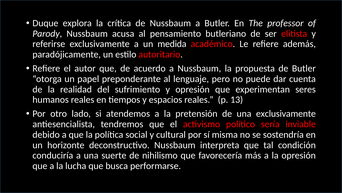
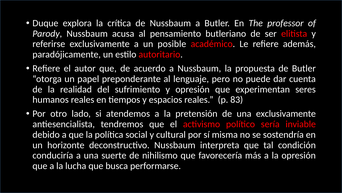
medida: medida -> posible
13: 13 -> 83
